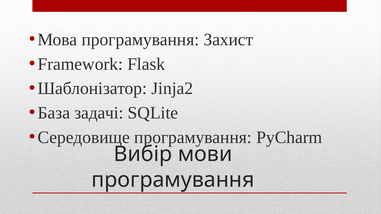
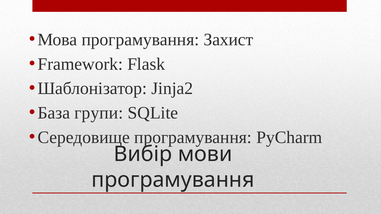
задачі: задачі -> групи
